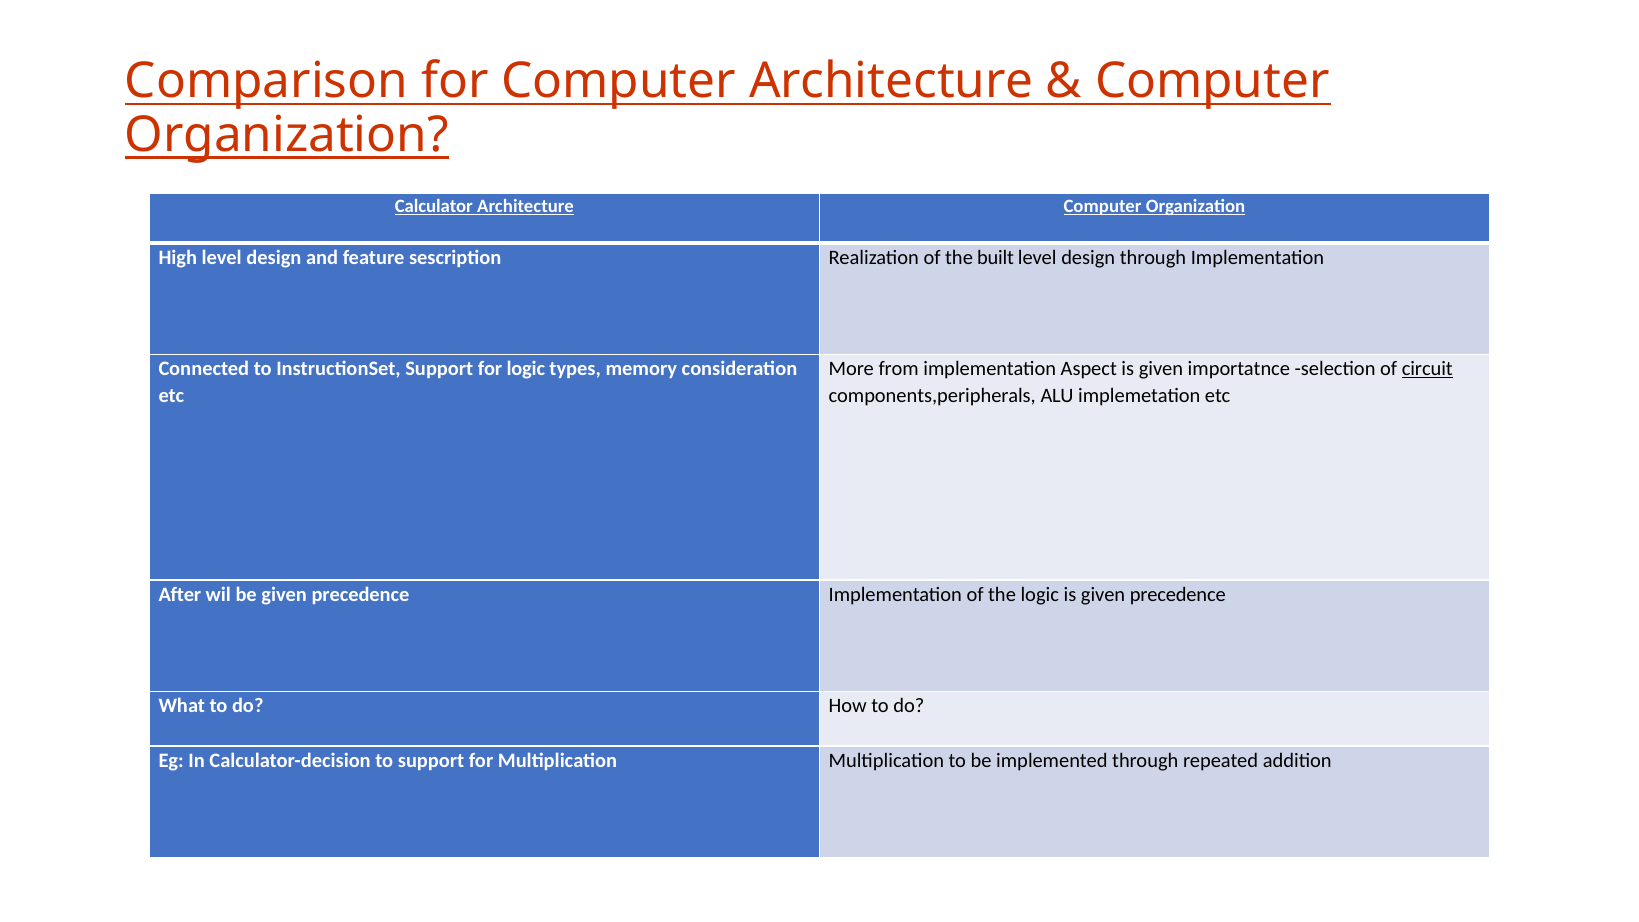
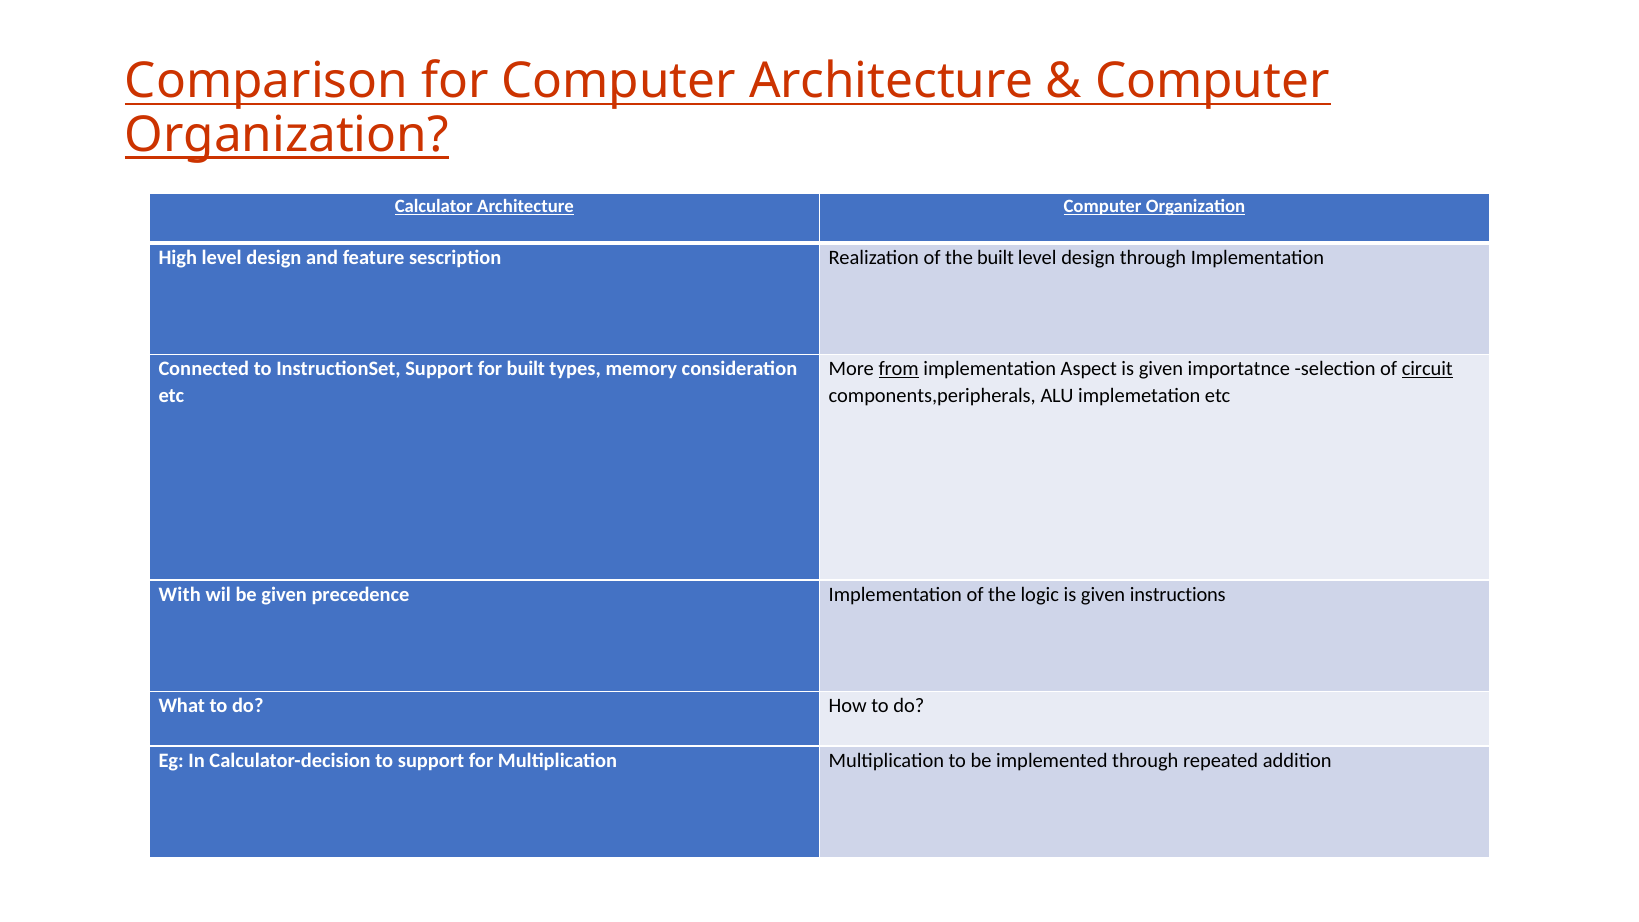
for logic: logic -> built
from underline: none -> present
After: After -> With
is given precedence: precedence -> instructions
